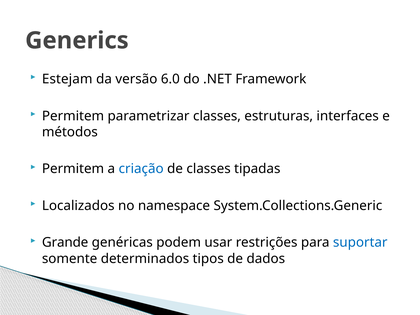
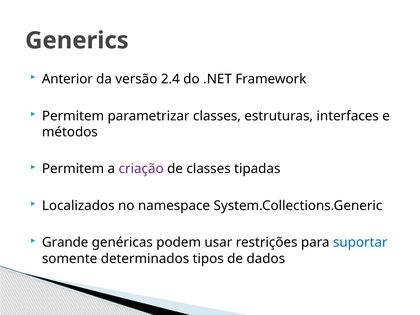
Estejam: Estejam -> Anterior
6.0: 6.0 -> 2.4
criação colour: blue -> purple
